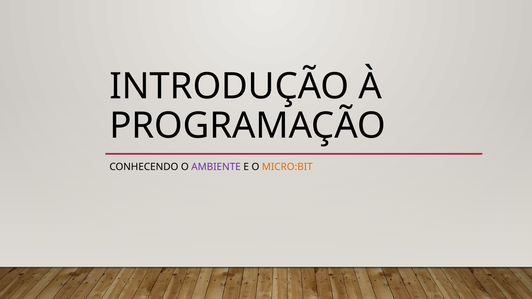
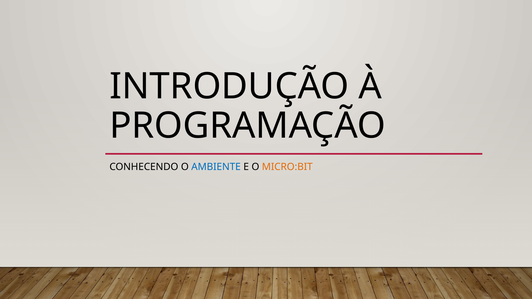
AMBIENTE colour: purple -> blue
